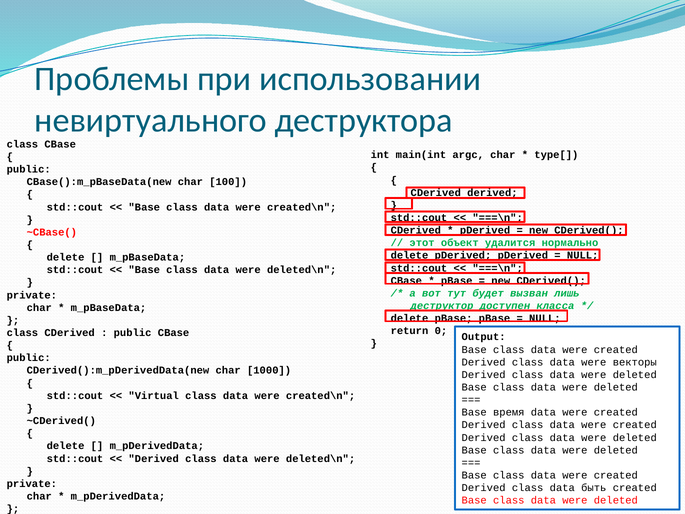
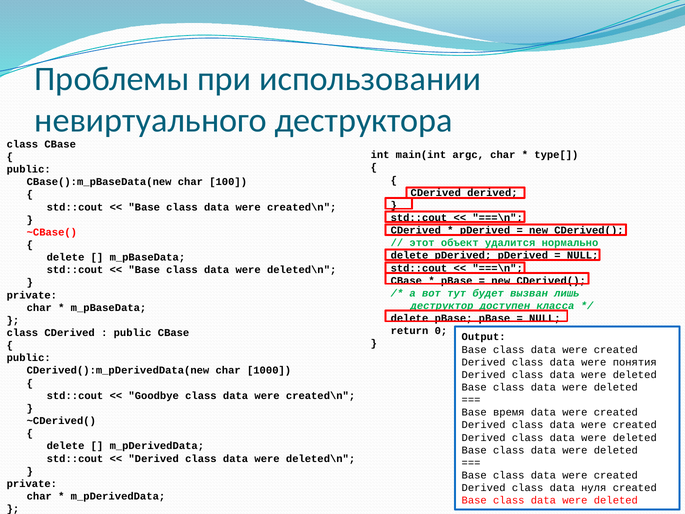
векторы: векторы -> понятия
Virtual: Virtual -> Goodbye
быть: быть -> нуля
